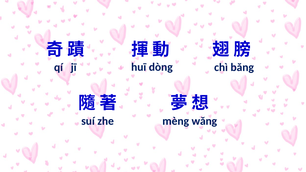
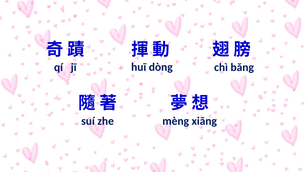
wǎng: wǎng -> xiāng
